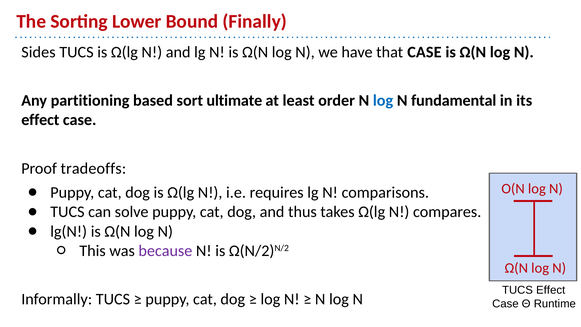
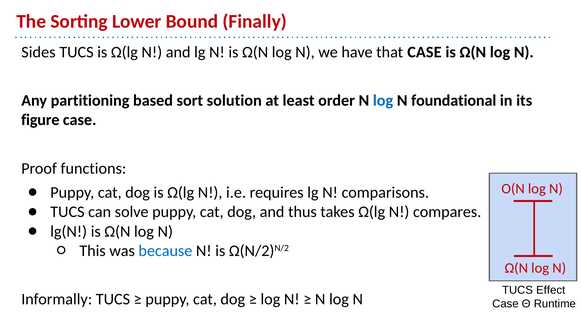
ultimate: ultimate -> solution
fundamental: fundamental -> foundational
effect at (40, 120): effect -> figure
tradeoffs: tradeoffs -> functions
because colour: purple -> blue
